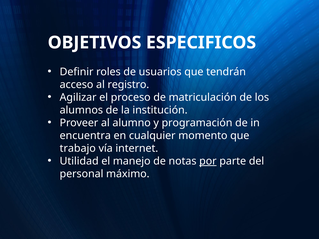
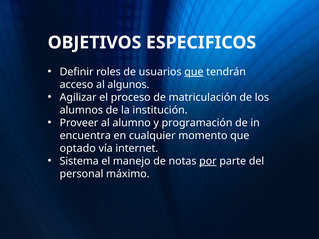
que at (194, 72) underline: none -> present
registro: registro -> algunos
trabajo: trabajo -> optado
Utilidad: Utilidad -> Sistema
